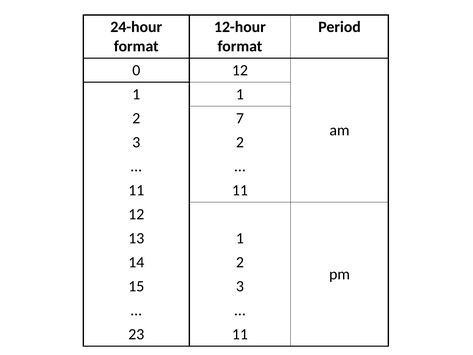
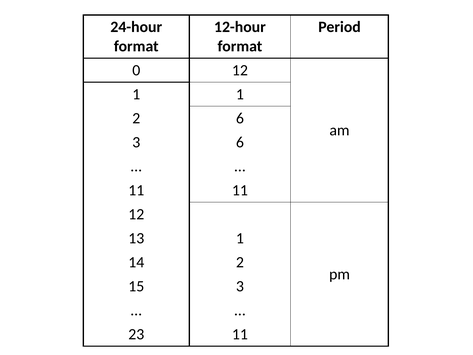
2 7: 7 -> 6
3 2: 2 -> 6
